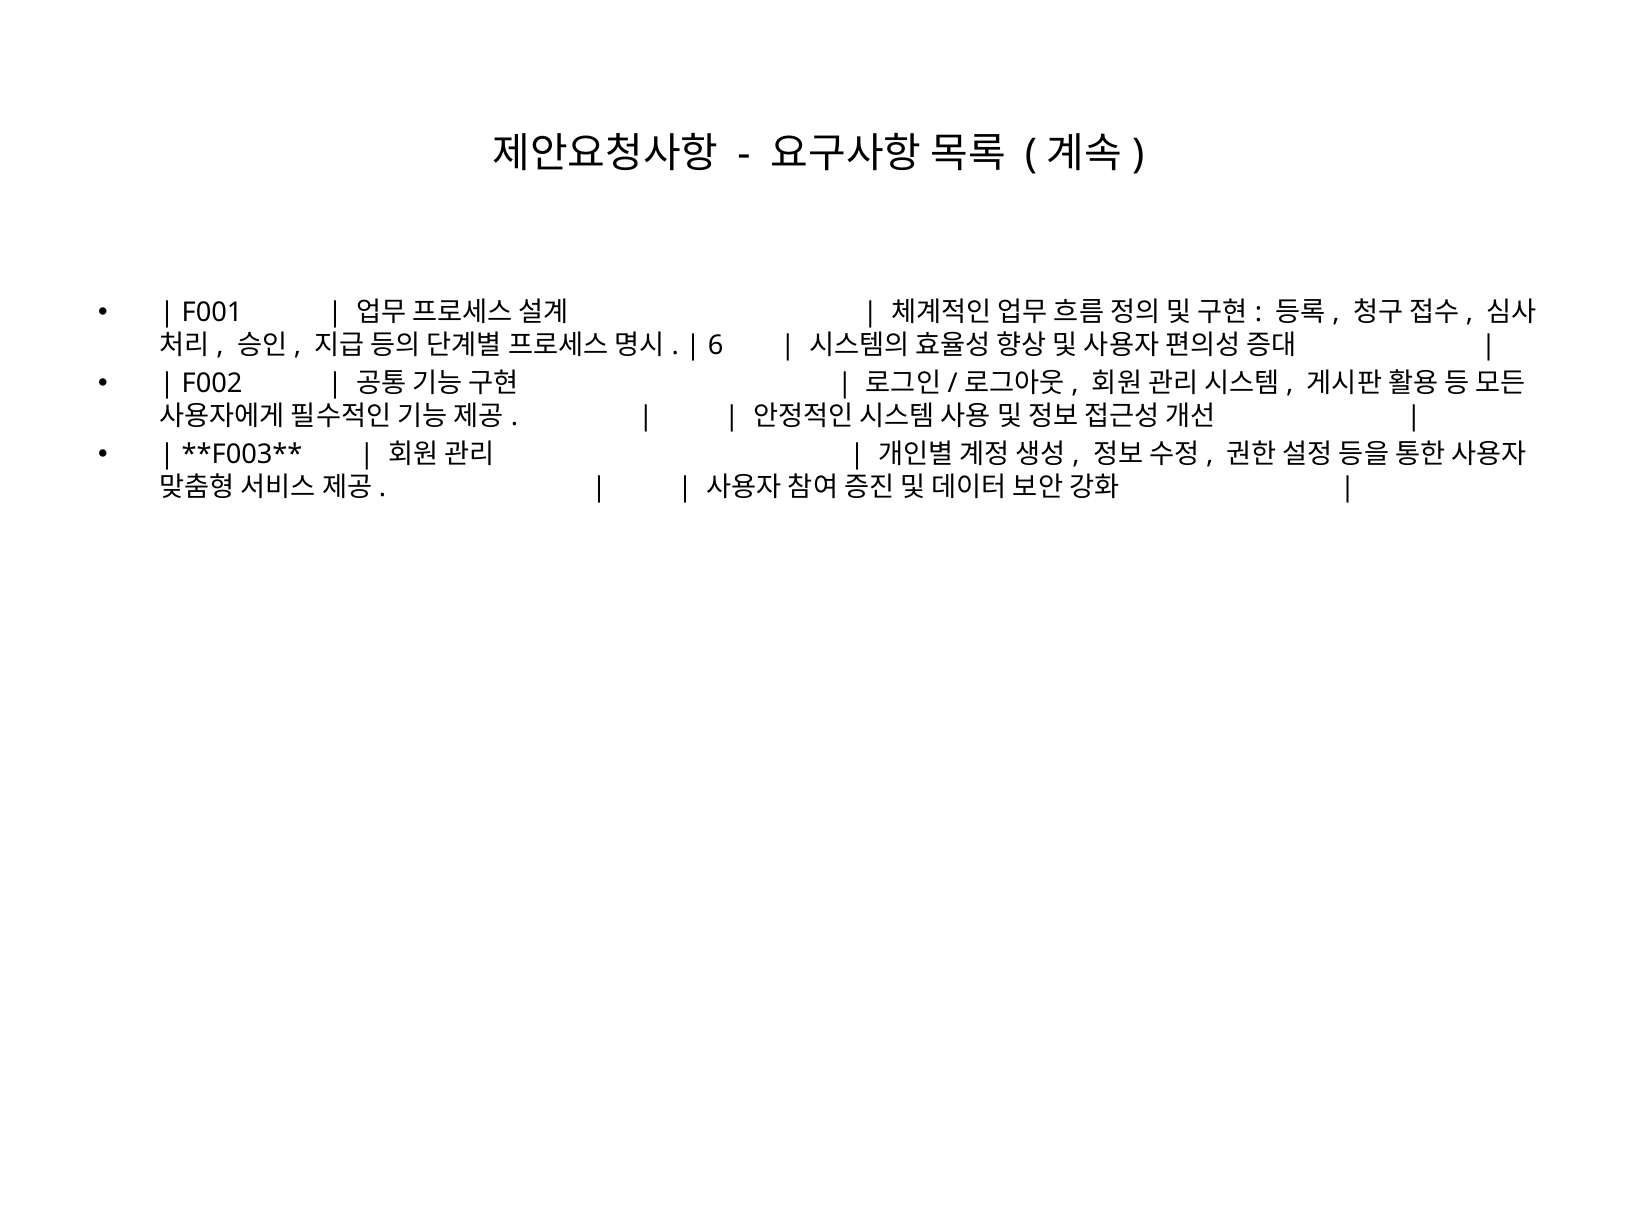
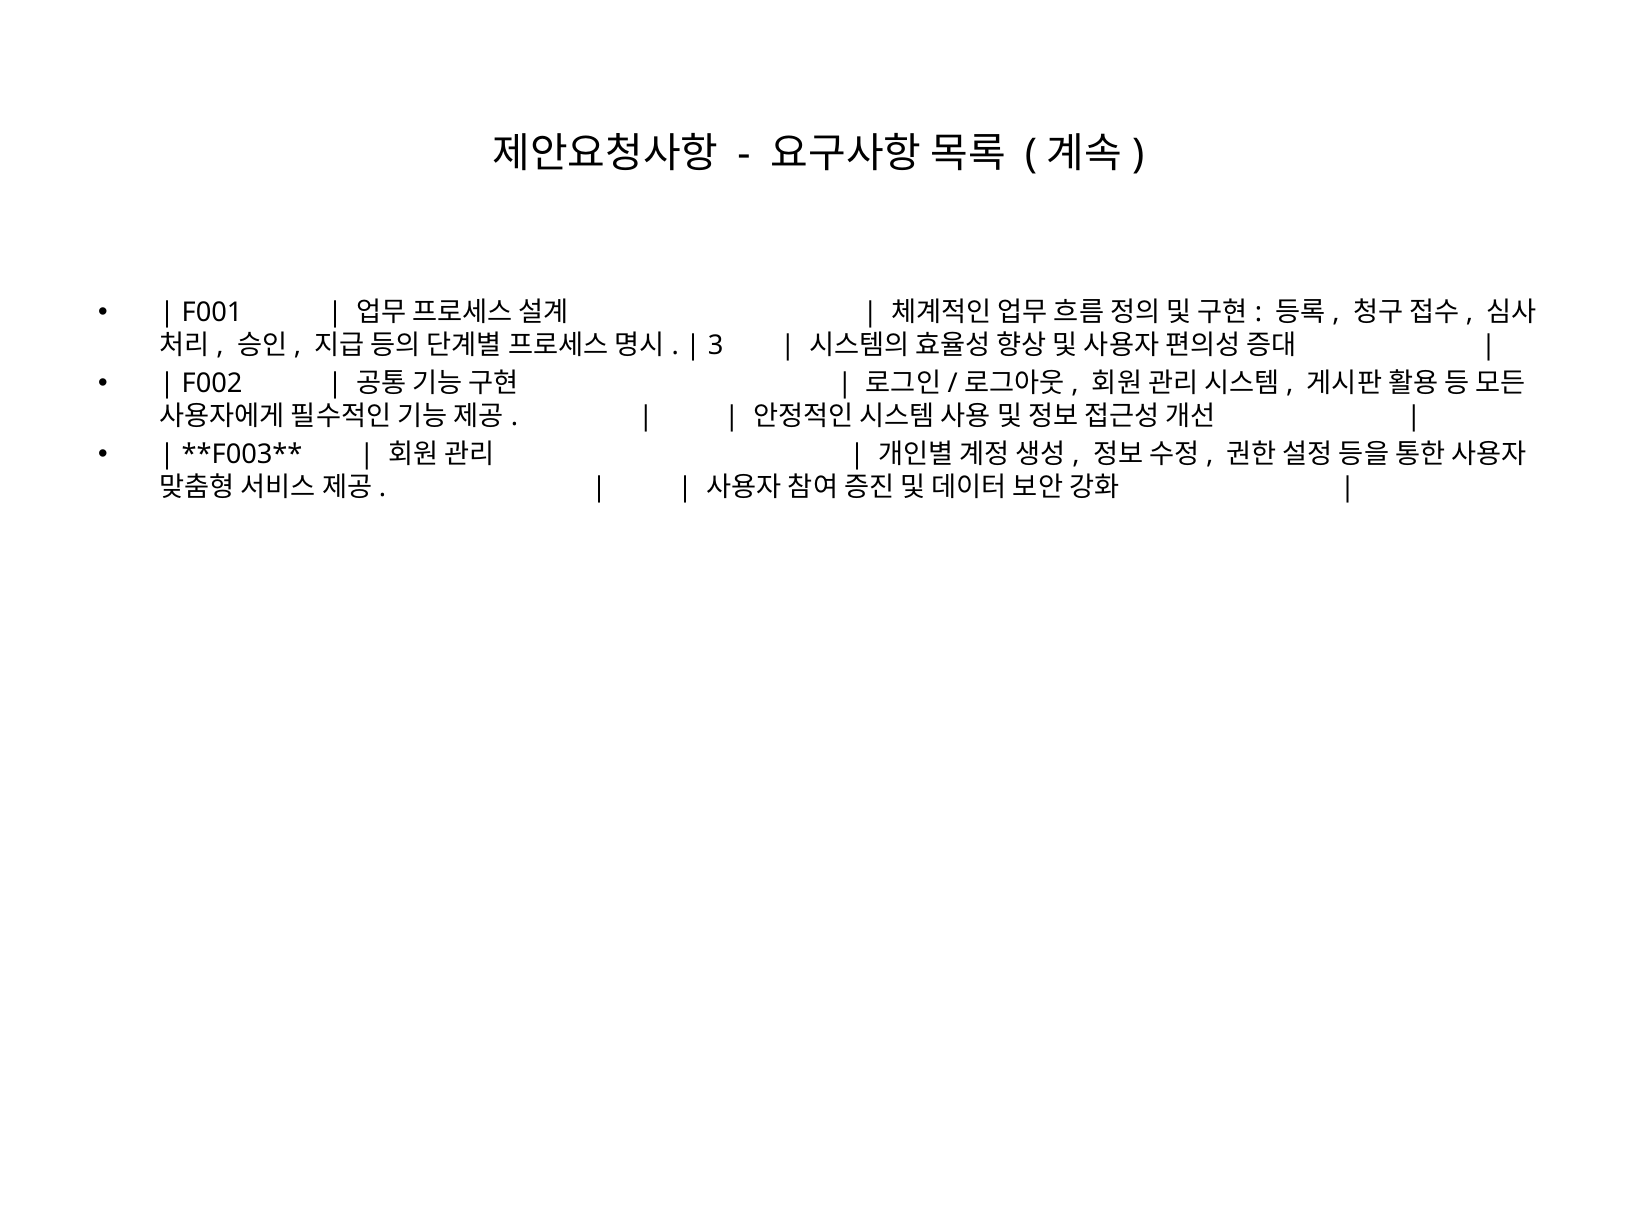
6: 6 -> 3
